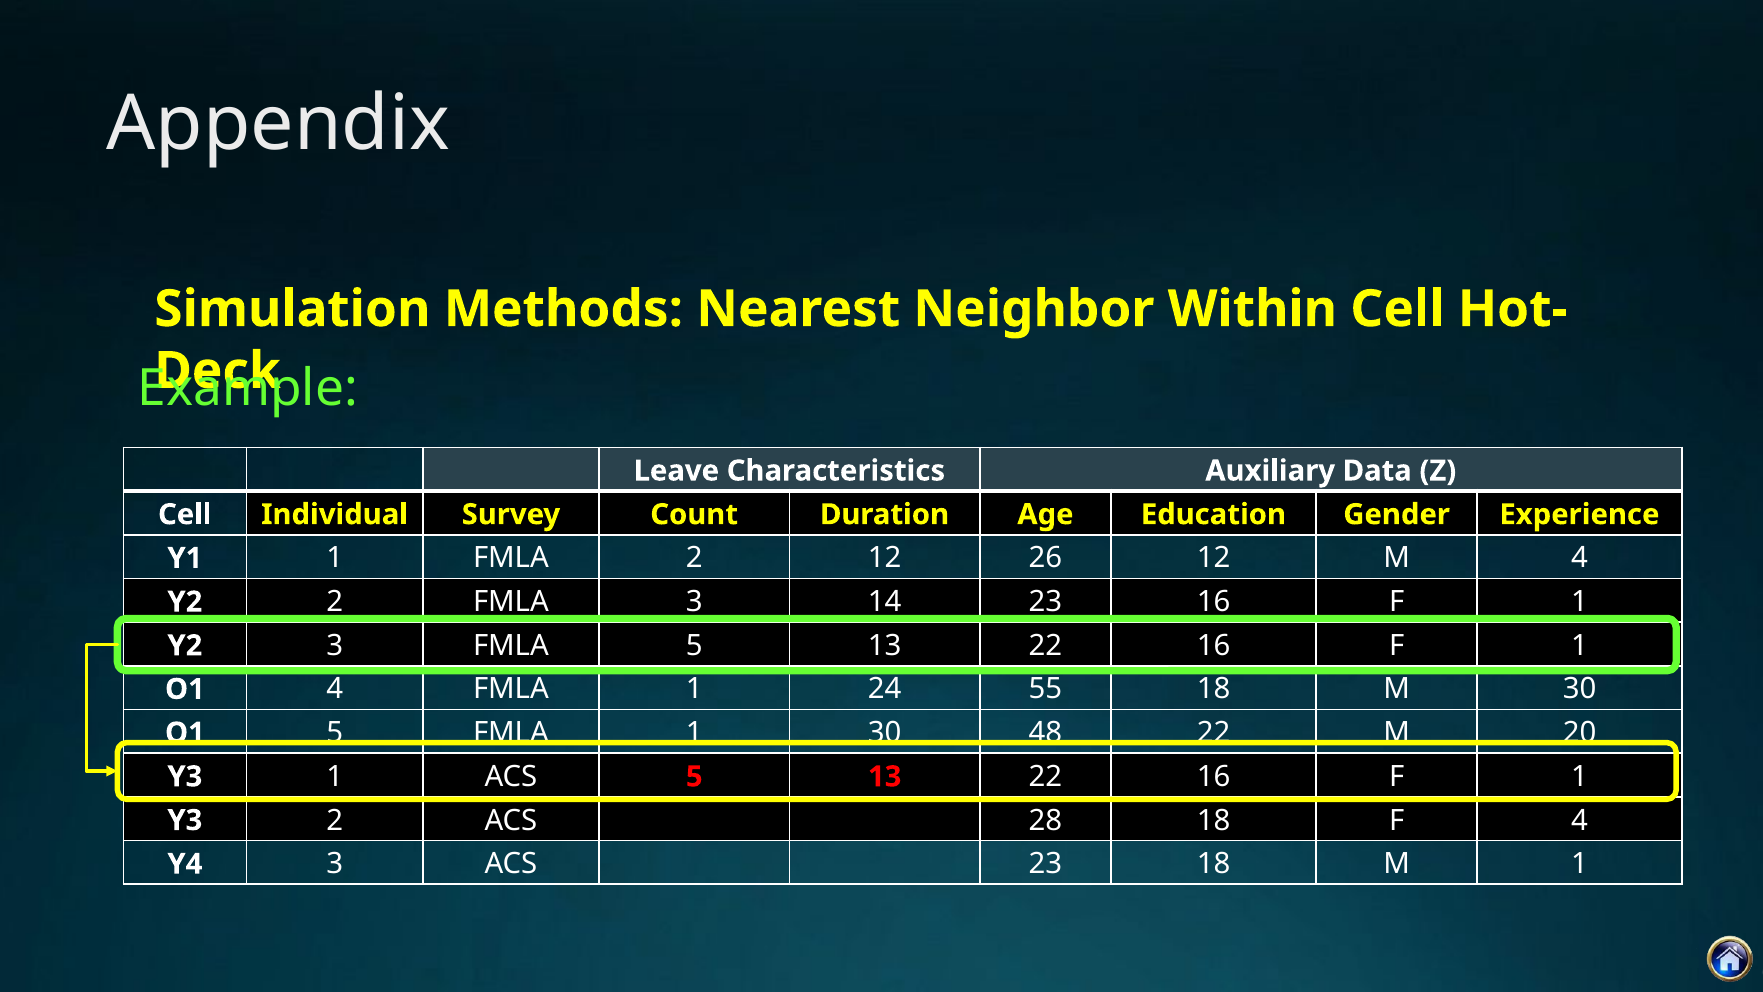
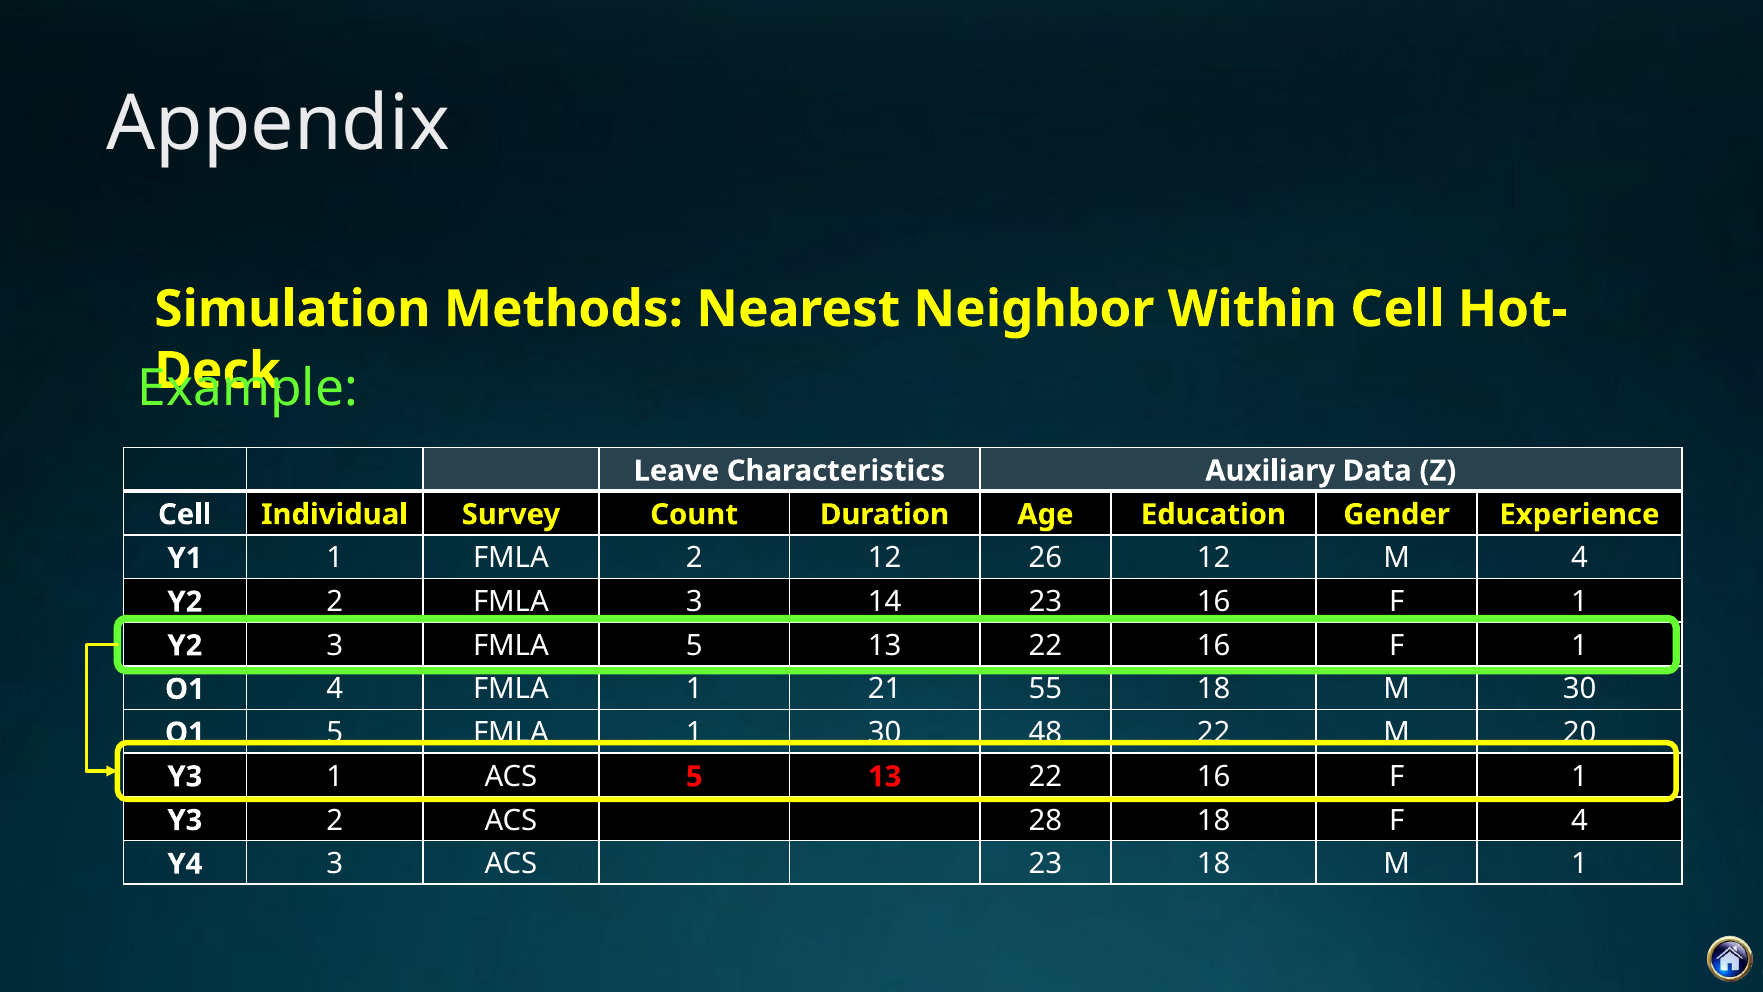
24: 24 -> 21
